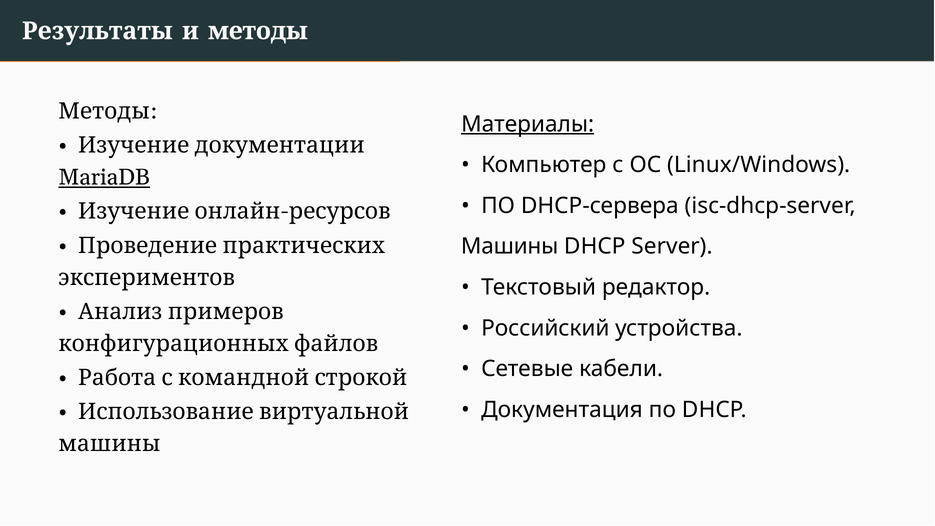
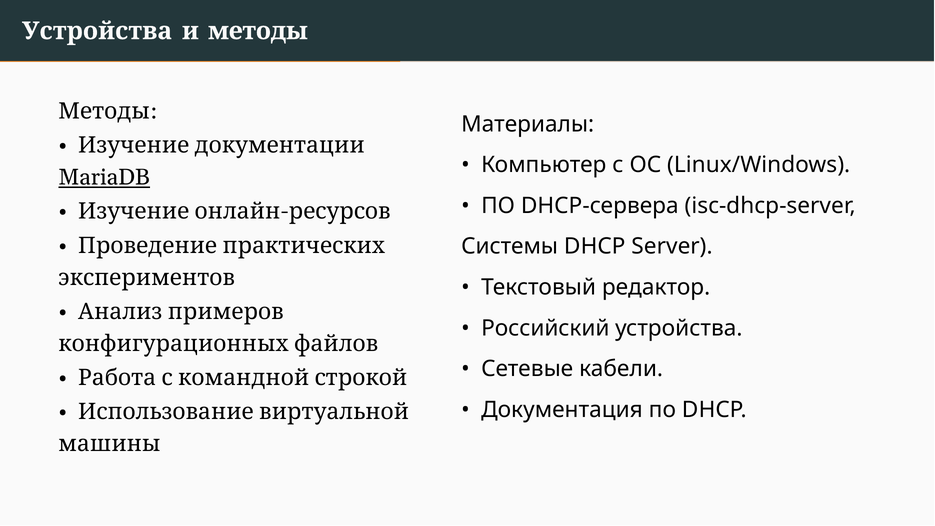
Результаты at (97, 31): Результаты -> Устройства
Материалы underline: present -> none
Машины at (510, 247): Машины -> Системы
